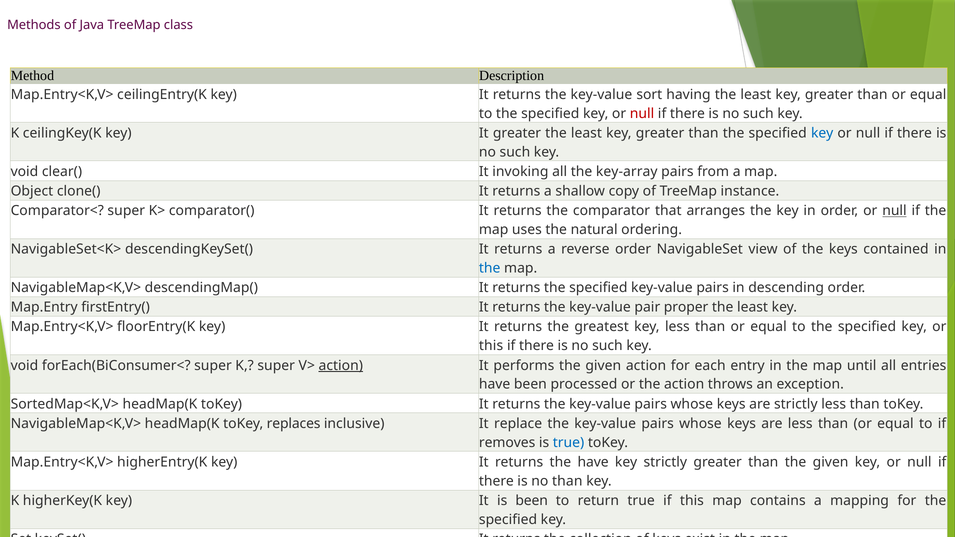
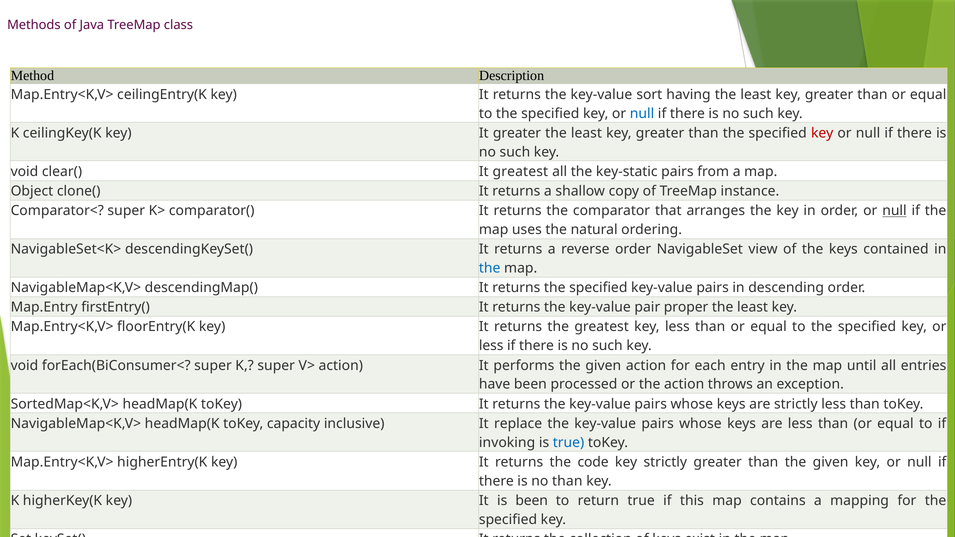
null at (642, 113) colour: red -> blue
key at (822, 133) colour: blue -> red
It invoking: invoking -> greatest
key-array: key-array -> key-static
this at (491, 346): this -> less
action at (341, 366) underline: present -> none
toKey replaces: replaces -> capacity
removes at (507, 443): removes -> invoking
the have: have -> code
